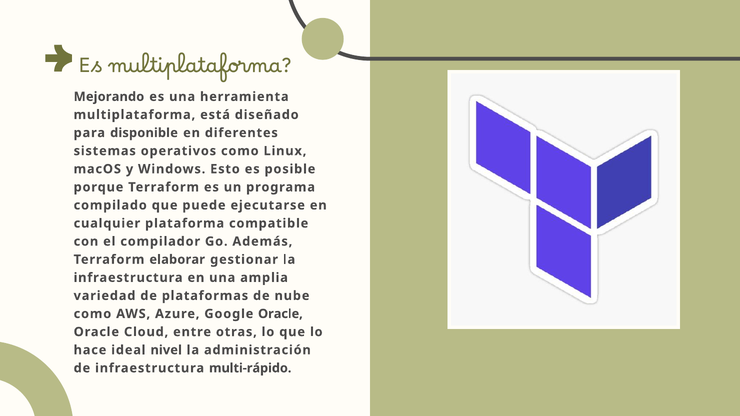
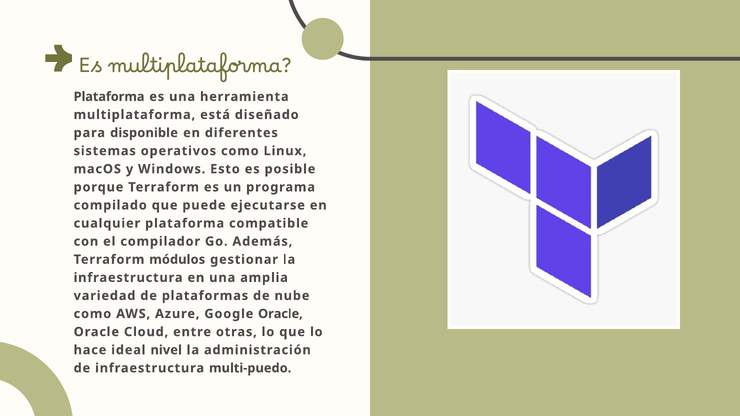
Mejorando at (109, 97): Mejorando -> Plataforma
elaborar: elaborar -> módulos
multi-rápido: multi-rápido -> multi-puedo
